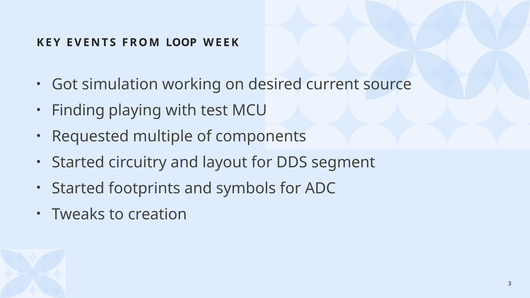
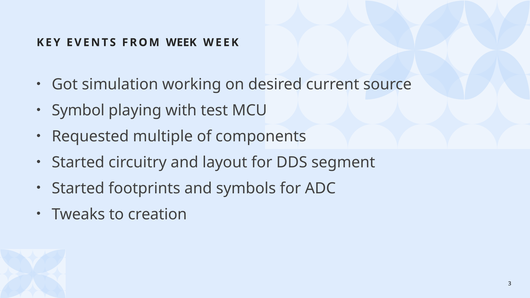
FROM LOOP: LOOP -> WEEK
Finding: Finding -> Symbol
